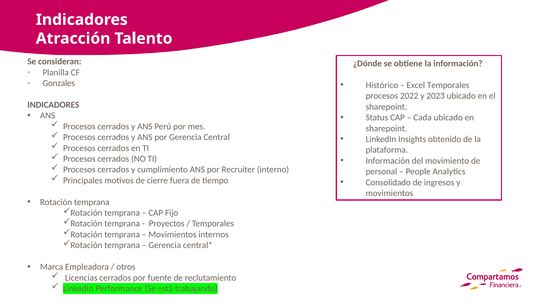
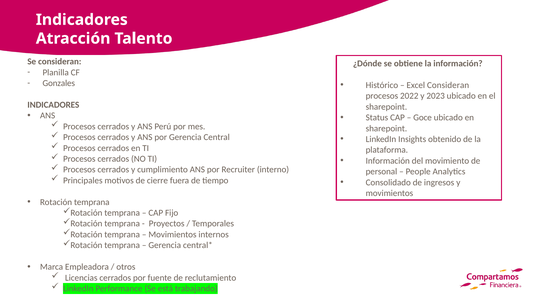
Excel Temporales: Temporales -> Consideran
Cada: Cada -> Goce
